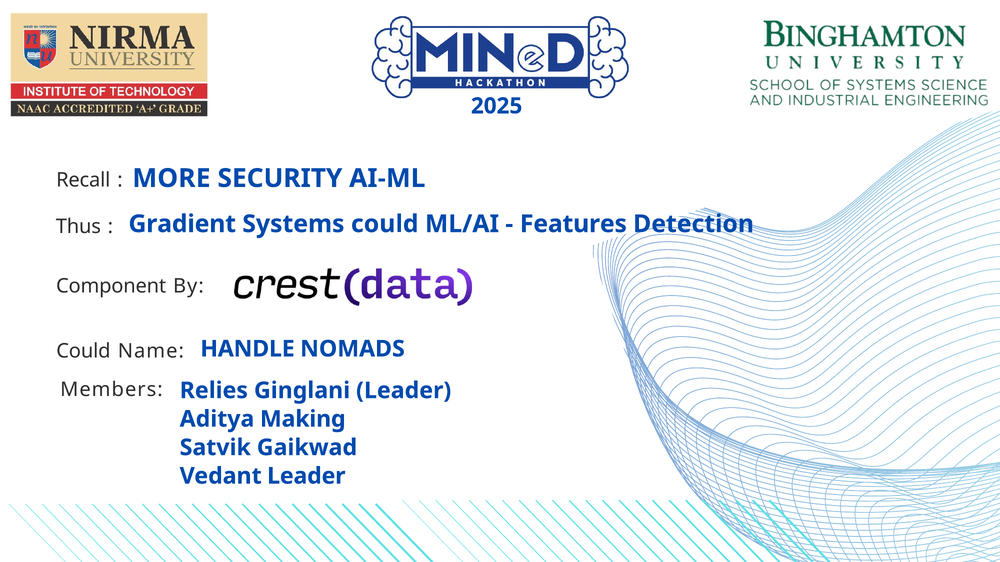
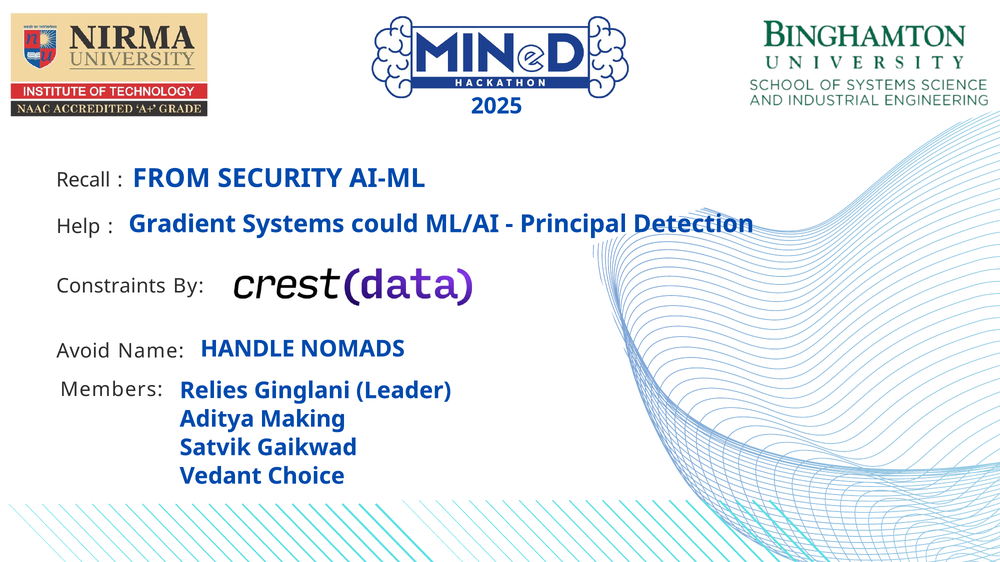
MORE: MORE -> FROM
Features: Features -> Principal
Thus: Thus -> Help
Component: Component -> Constraints
Could at (83, 352): Could -> Avoid
Vedant Leader: Leader -> Choice
